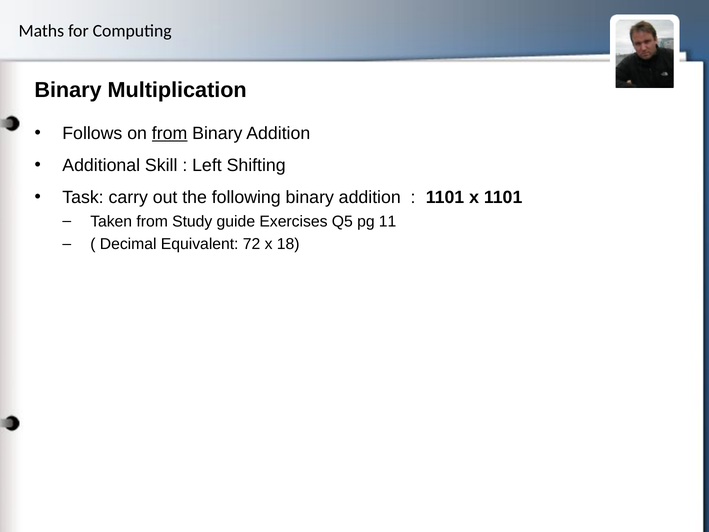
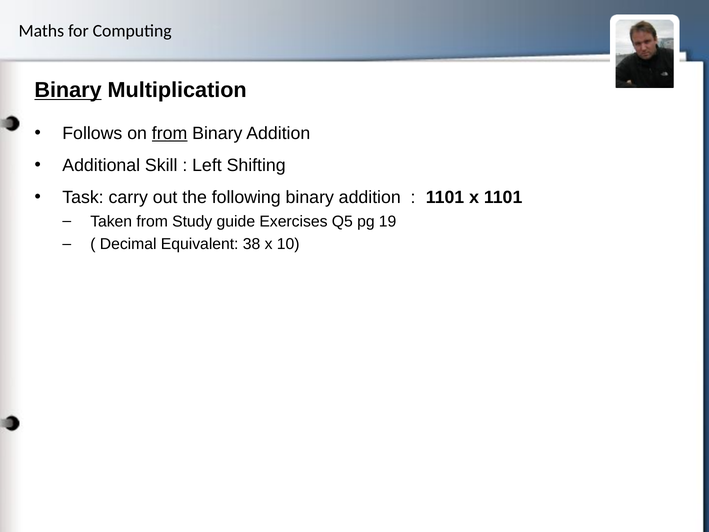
Binary at (68, 90) underline: none -> present
11: 11 -> 19
72: 72 -> 38
18: 18 -> 10
